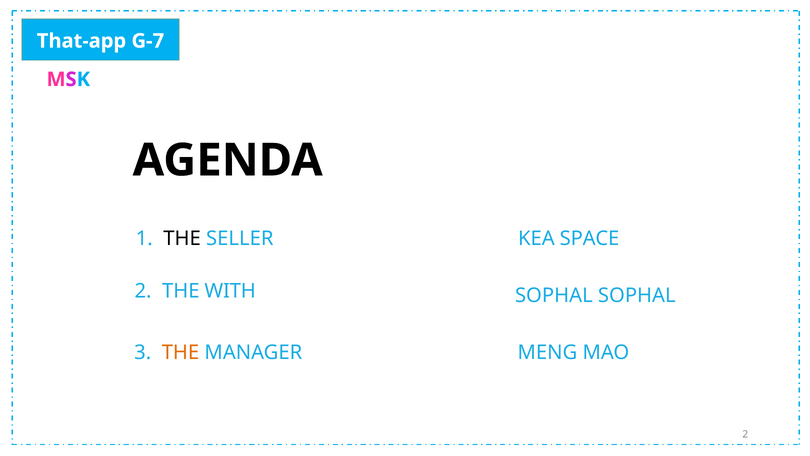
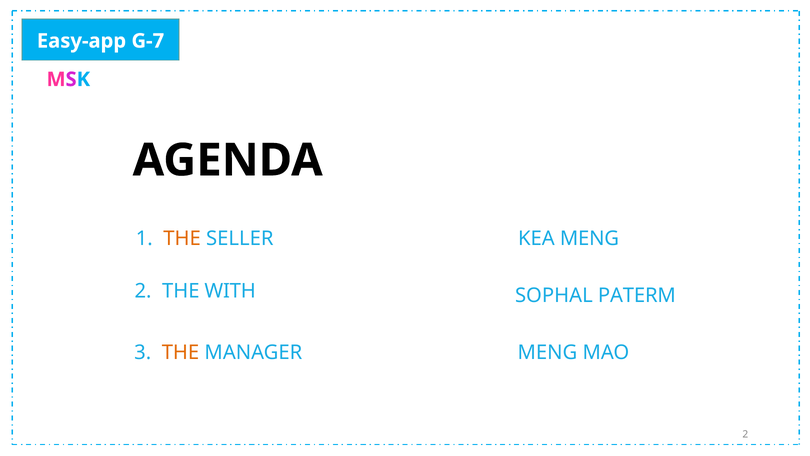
That-app: That-app -> Easy-app
THE at (182, 238) colour: black -> orange
KEA SPACE: SPACE -> MENG
SOPHAL SOPHAL: SOPHAL -> PATERM
